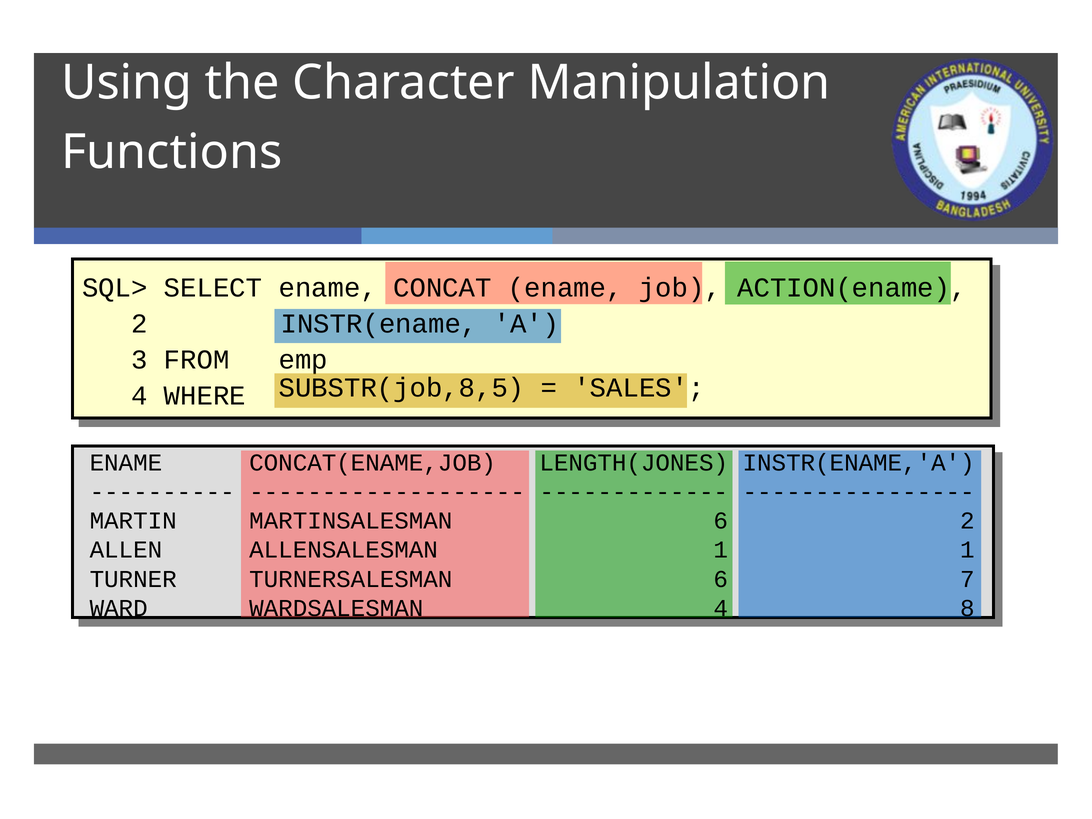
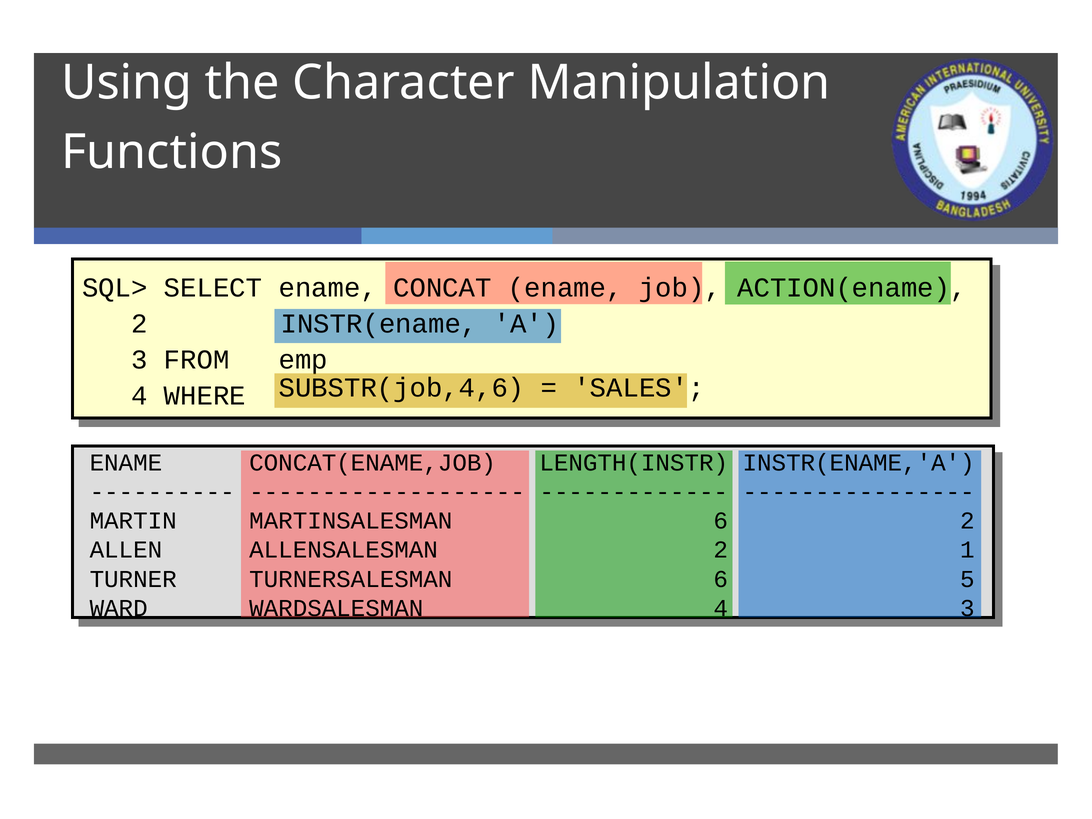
SUBSTR(job,8,5: SUBSTR(job,8,5 -> SUBSTR(job,4,6
LENGTH(JONES: LENGTH(JONES -> LENGTH(INSTR
ALLENSALESMAN 1: 1 -> 2
7: 7 -> 5
4 8: 8 -> 3
